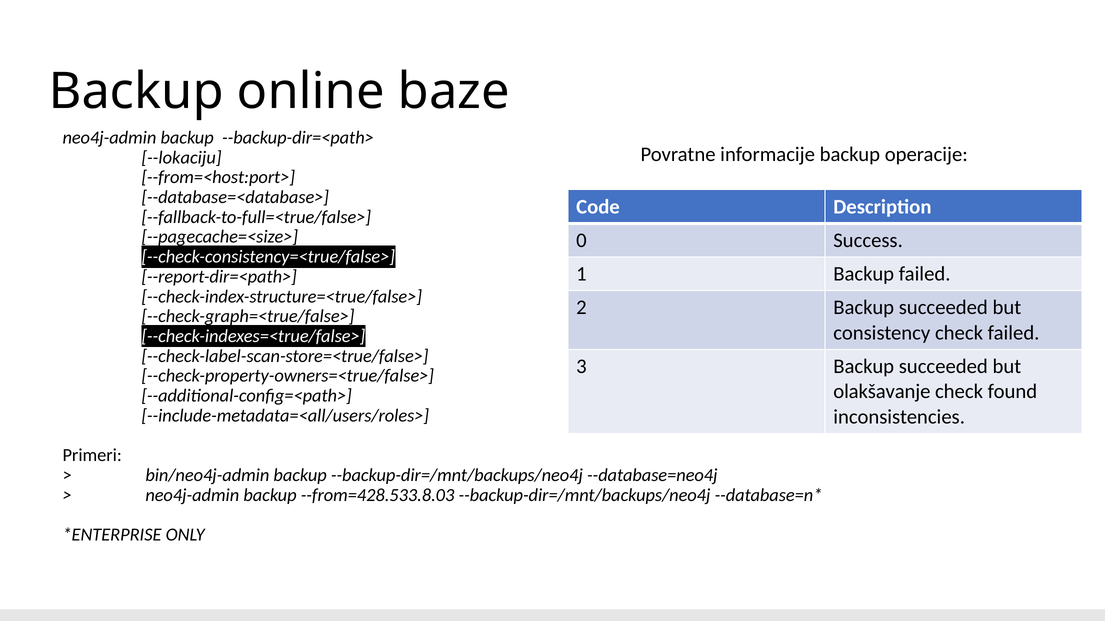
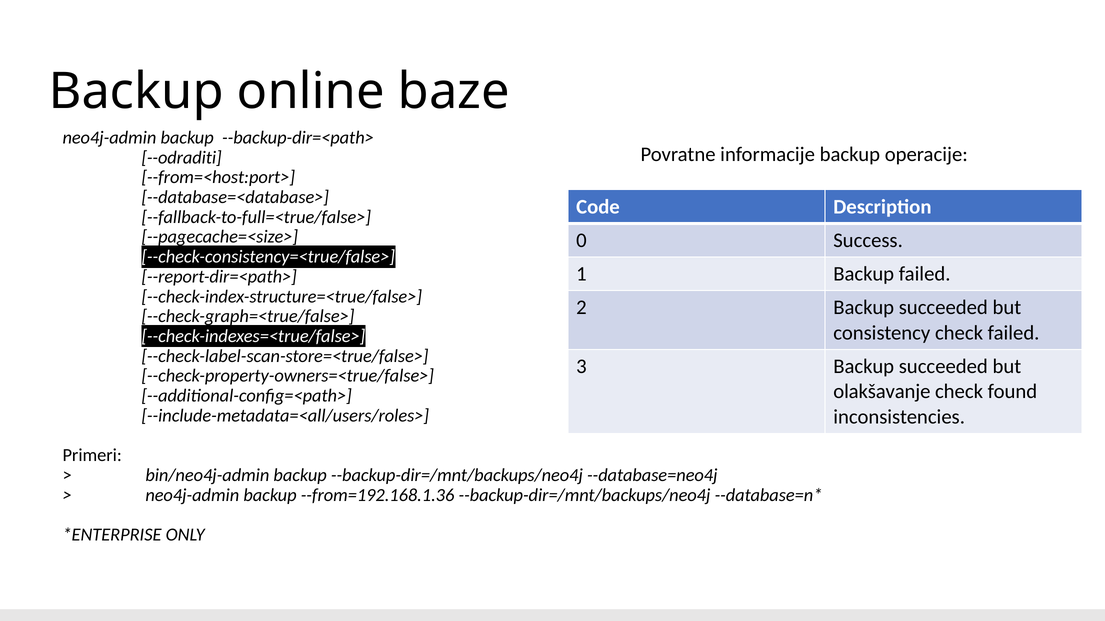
--lokaciju: --lokaciju -> --odraditi
--from=428.533.8.03: --from=428.533.8.03 -> --from=192.168.1.36
